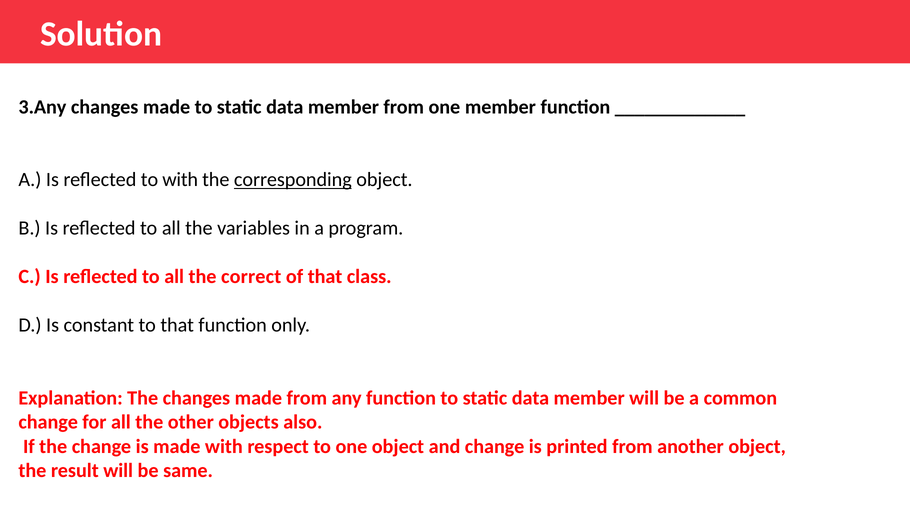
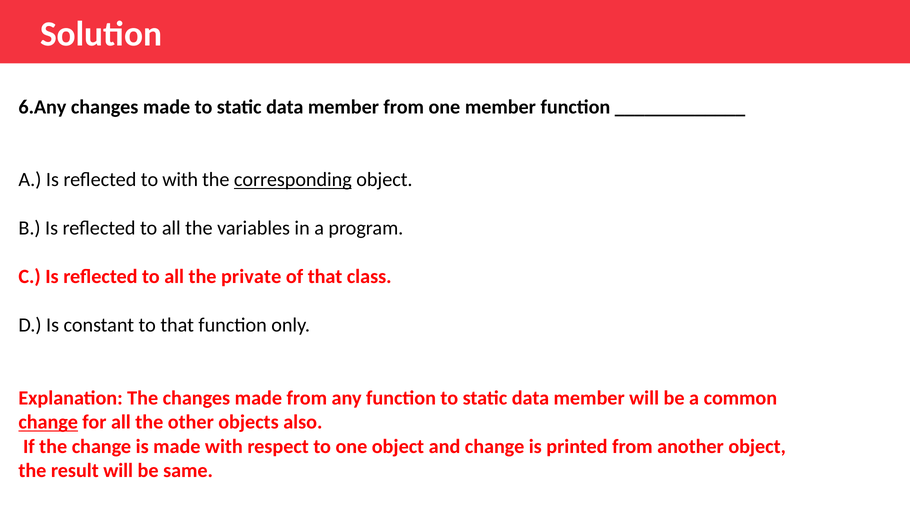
3.Any: 3.Any -> 6.Any
correct: correct -> private
change at (48, 422) underline: none -> present
